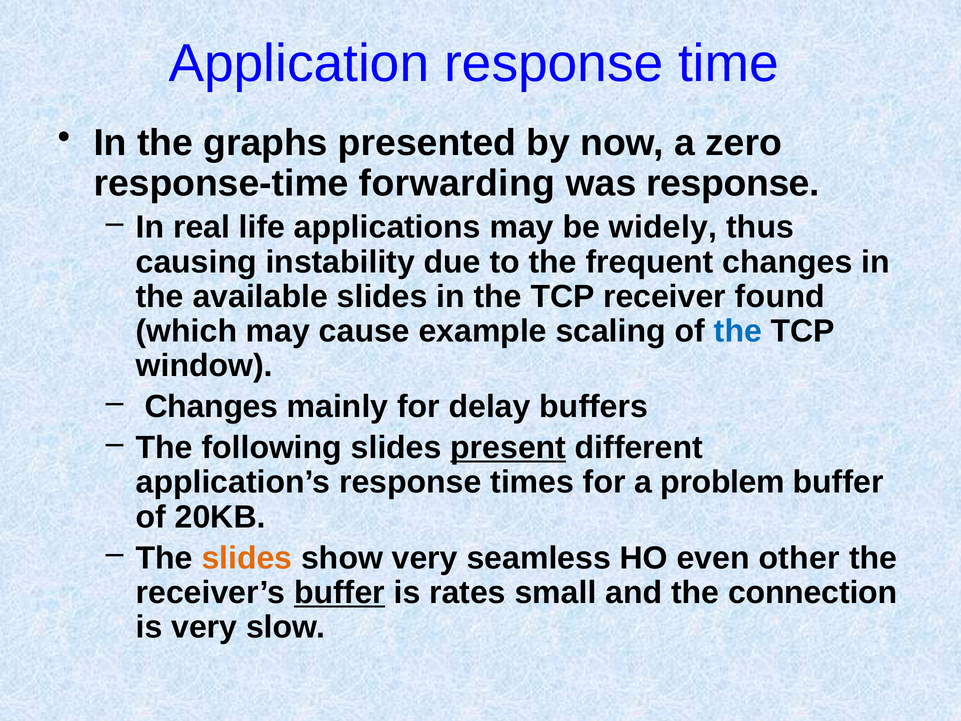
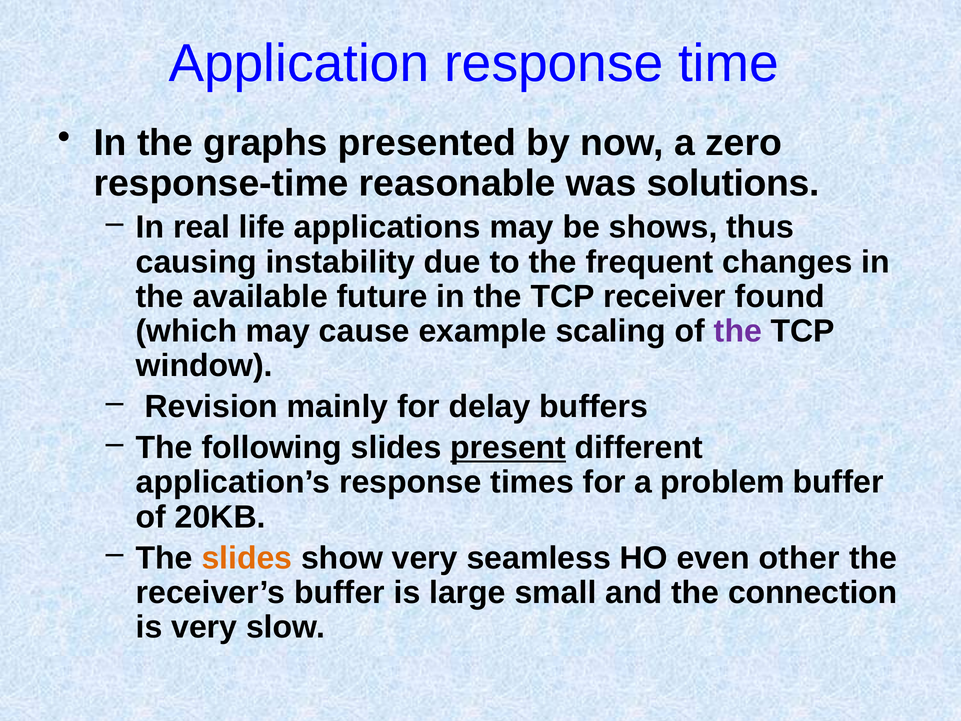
forwarding: forwarding -> reasonable
was response: response -> solutions
widely: widely -> shows
available slides: slides -> future
the at (738, 331) colour: blue -> purple
Changes at (211, 407): Changes -> Revision
buffer at (339, 592) underline: present -> none
rates: rates -> large
